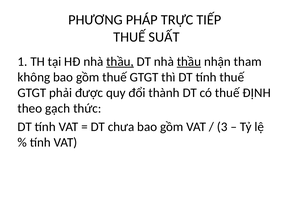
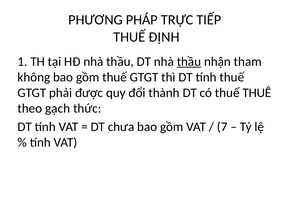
SUẤT: SUẤT -> ĐỊNH
thầu at (120, 61) underline: present -> none
ĐỊNH: ĐỊNH -> THUÊ
3: 3 -> 7
